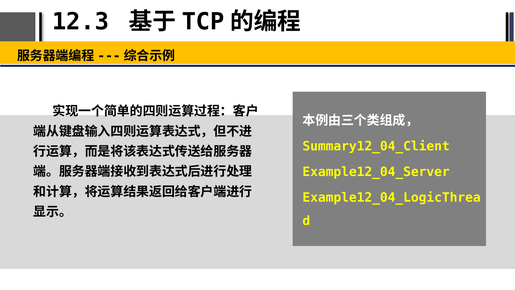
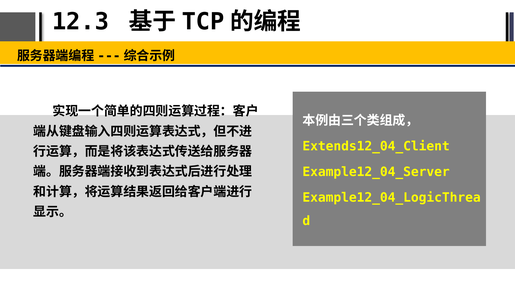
Summary12_04_Client: Summary12_04_Client -> Extends12_04_Client
